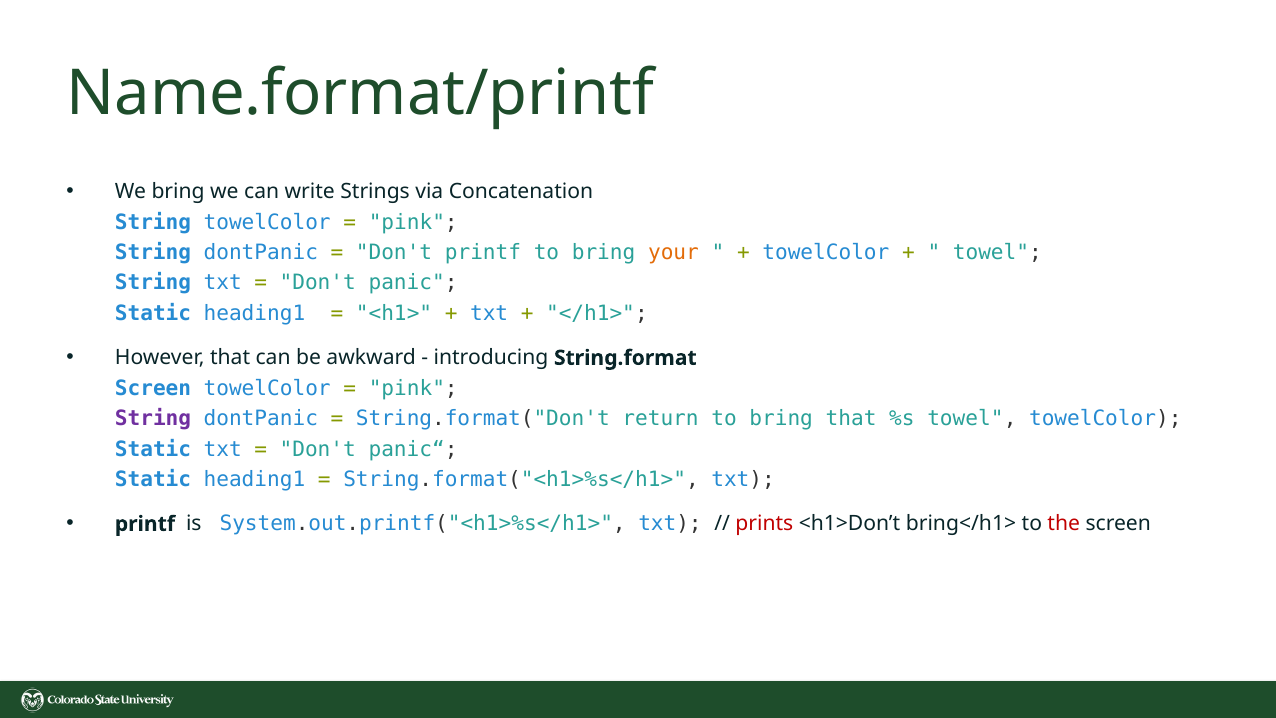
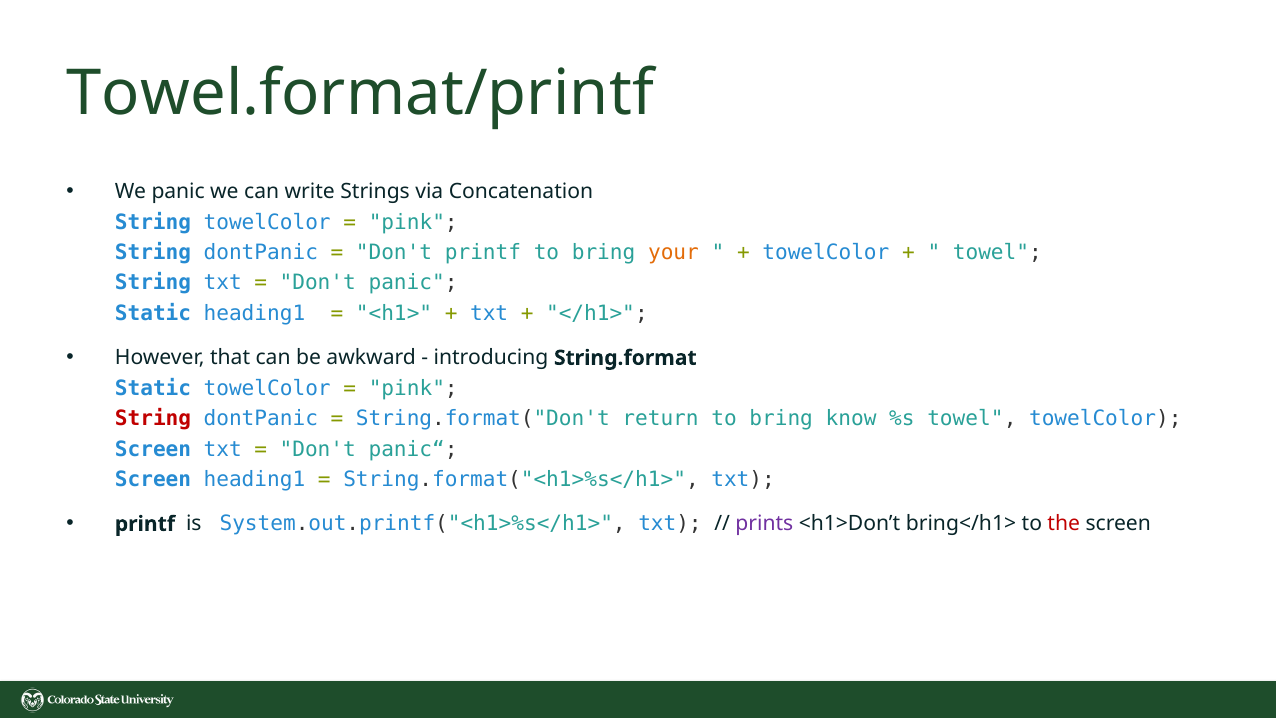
Name.format/printf: Name.format/printf -> Towel.format/printf
We bring: bring -> panic
Screen at (153, 388): Screen -> Static
String at (153, 418) colour: purple -> red
bring that: that -> know
Static at (153, 449): Static -> Screen
Static at (153, 479): Static -> Screen
prints colour: red -> purple
